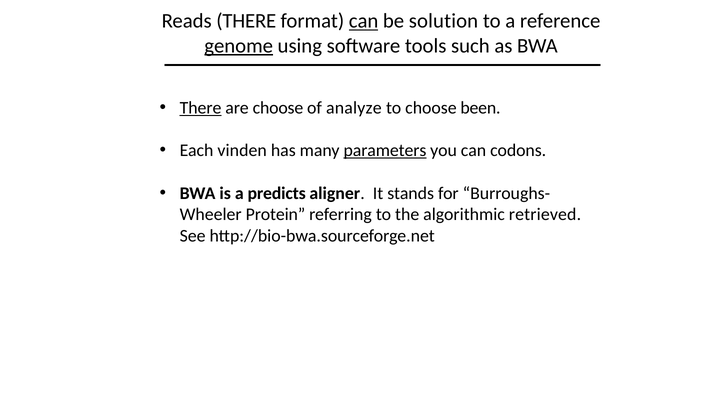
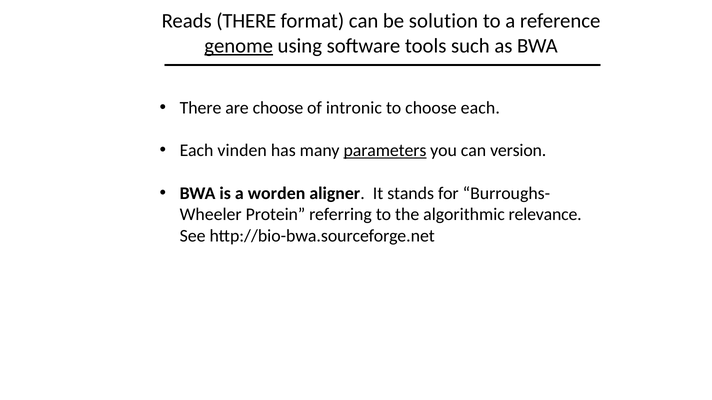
can at (364, 21) underline: present -> none
There at (201, 108) underline: present -> none
analyze: analyze -> intronic
choose been: been -> each
codons: codons -> version
predicts: predicts -> worden
retrieved: retrieved -> relevance
